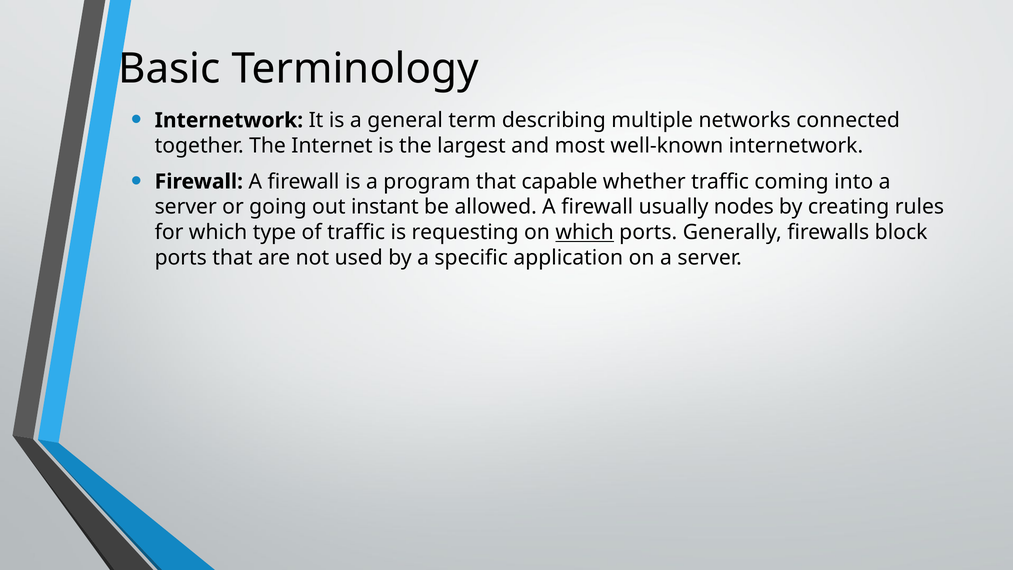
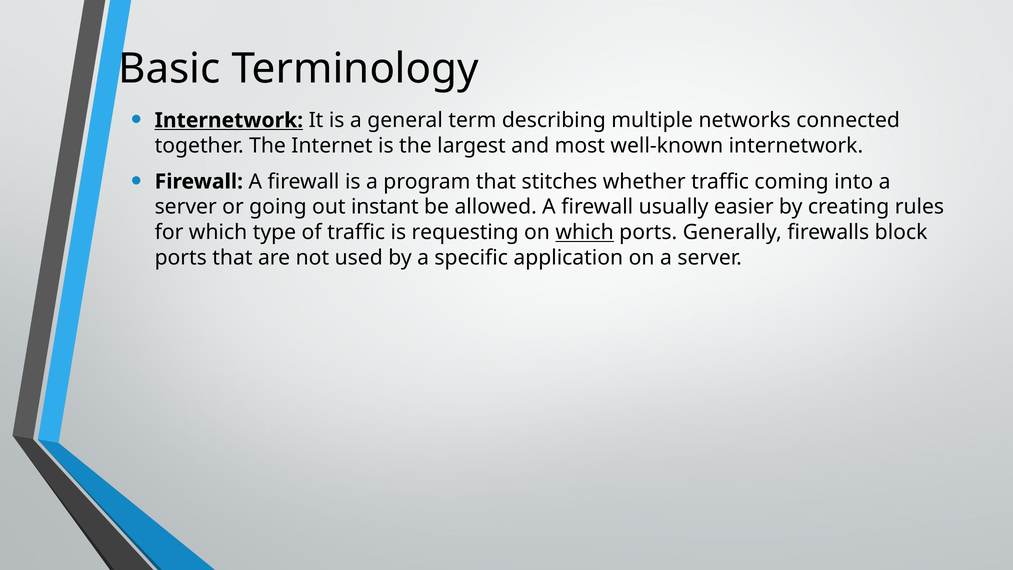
Internetwork at (229, 120) underline: none -> present
capable: capable -> stitches
nodes: nodes -> easier
